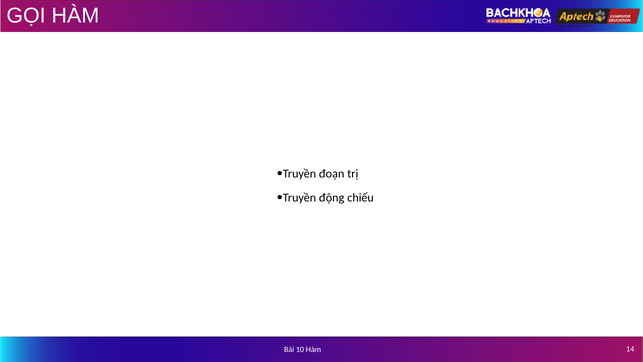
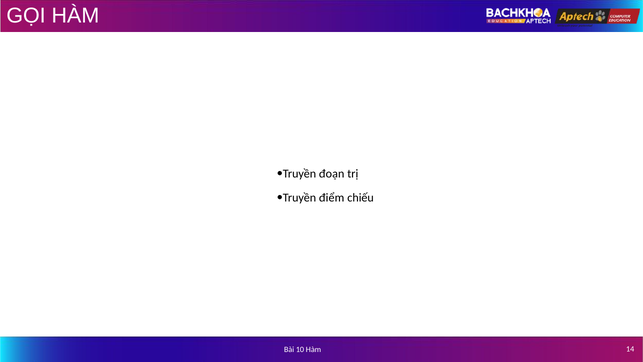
động: động -> điểm
